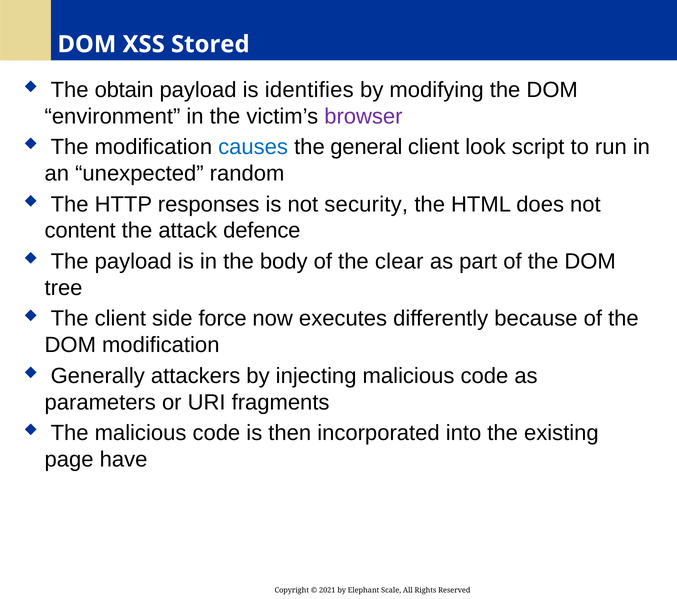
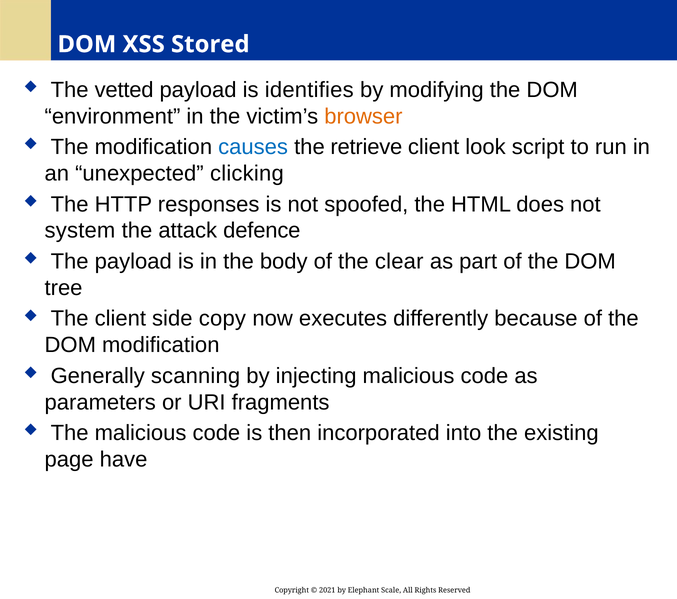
obtain: obtain -> vetted
browser colour: purple -> orange
general: general -> retrieve
random: random -> clicking
security: security -> spoofed
content: content -> system
force: force -> copy
attackers: attackers -> scanning
